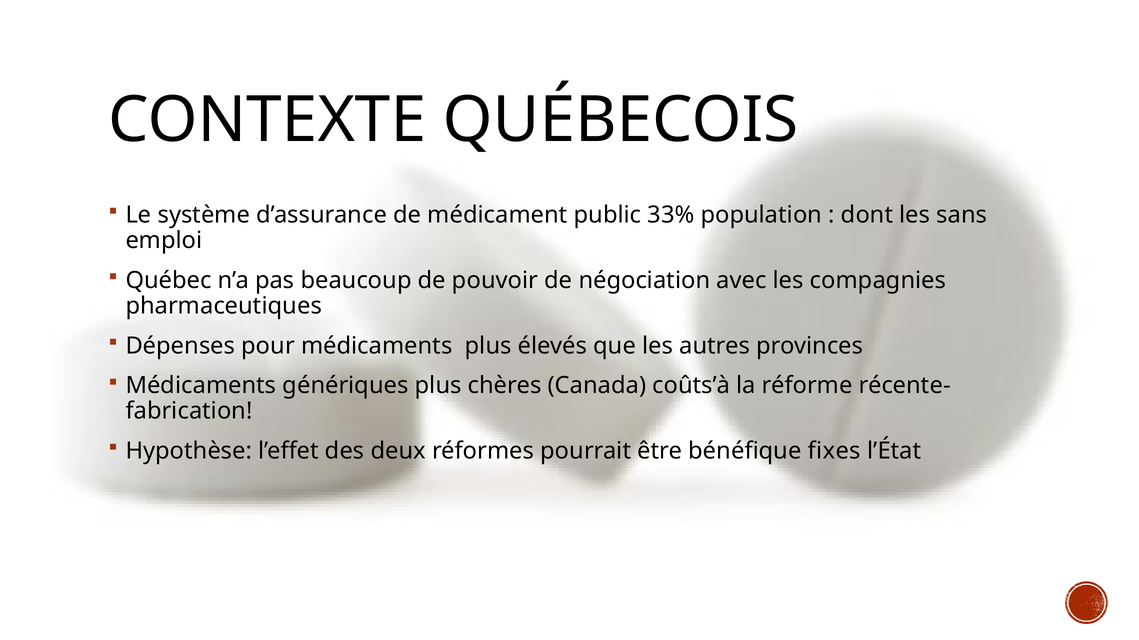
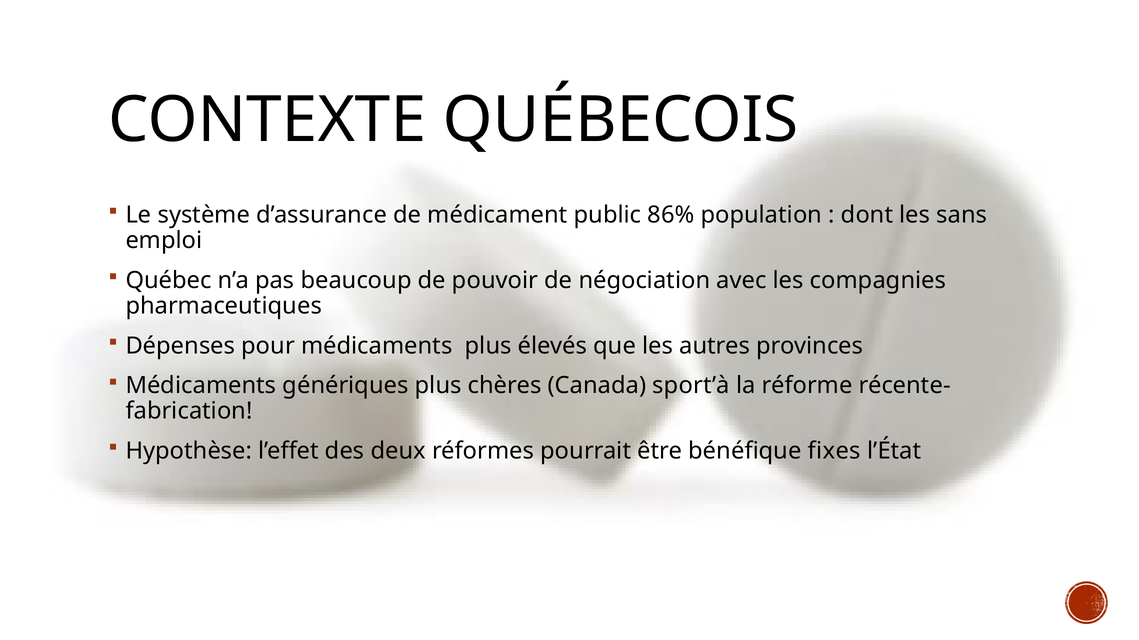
33%: 33% -> 86%
coûts’à: coûts’à -> sport’à
